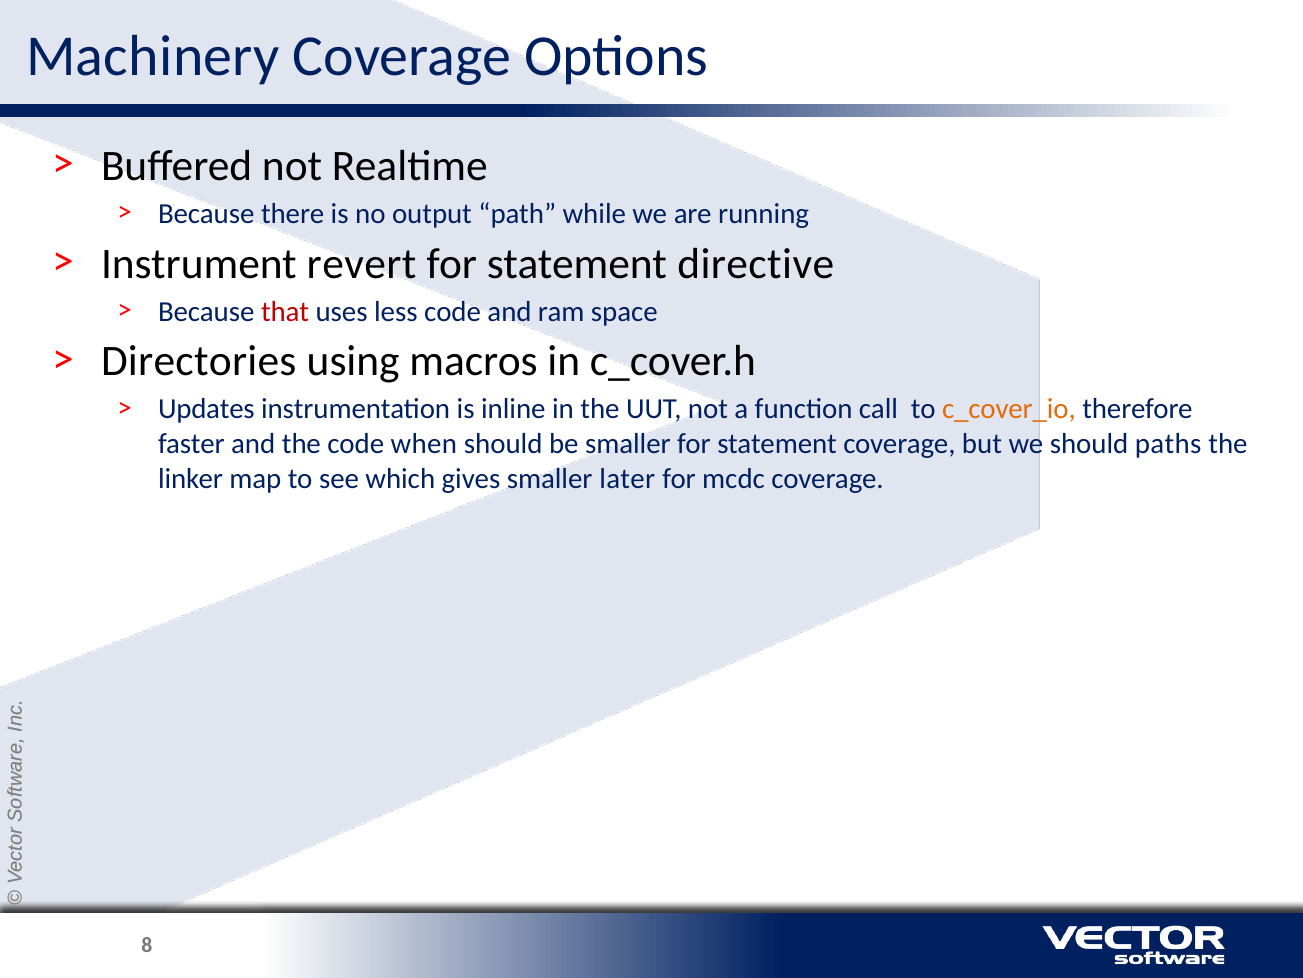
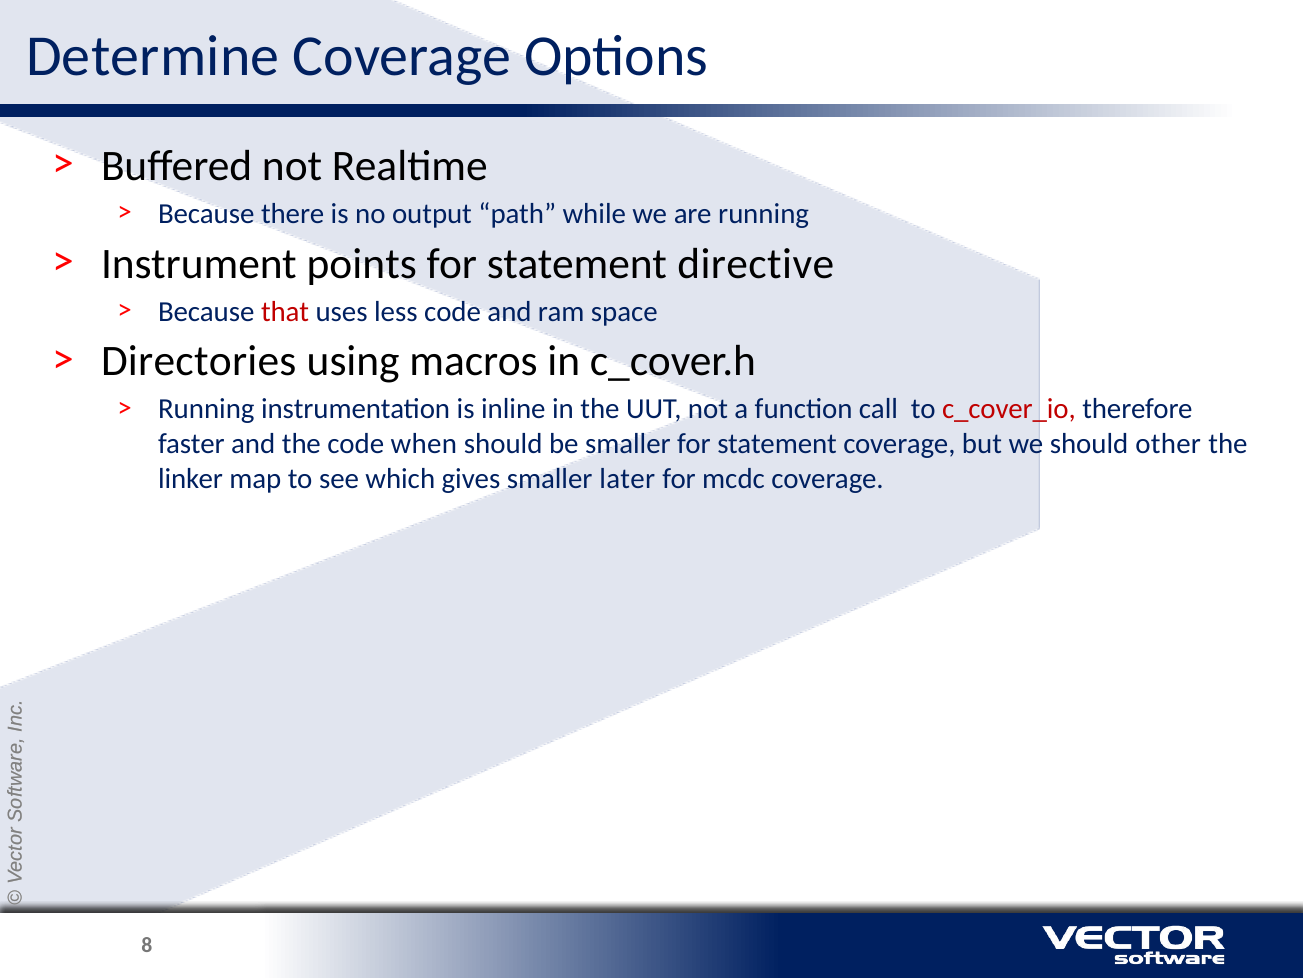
Machinery: Machinery -> Determine
revert: revert -> points
Updates at (206, 409): Updates -> Running
c_cover_io colour: orange -> red
paths: paths -> other
